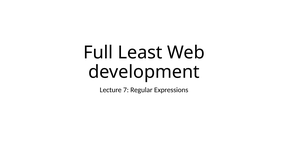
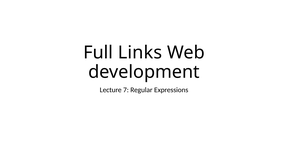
Least: Least -> Links
